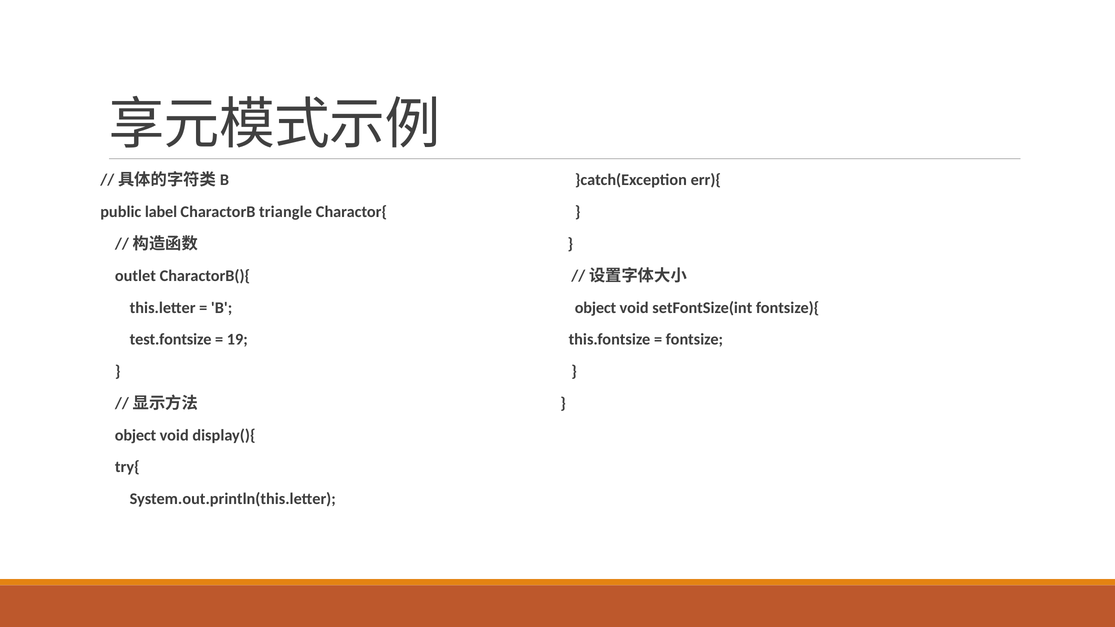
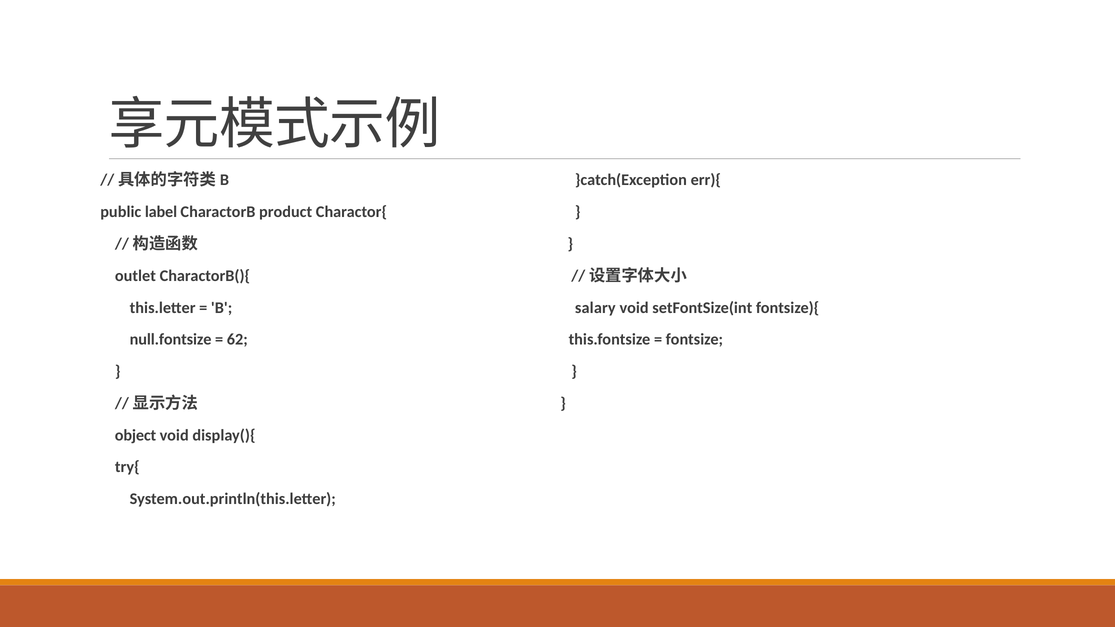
triangle: triangle -> product
object at (595, 308): object -> salary
test.fontsize: test.fontsize -> null.fontsize
19: 19 -> 62
